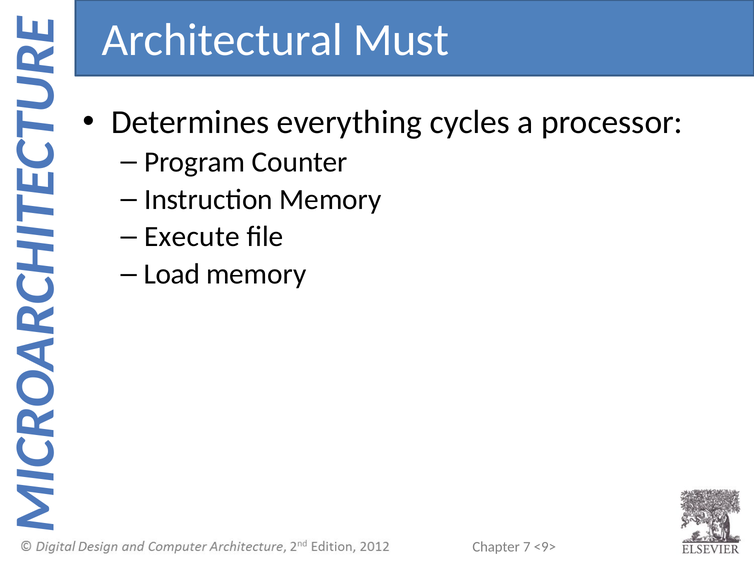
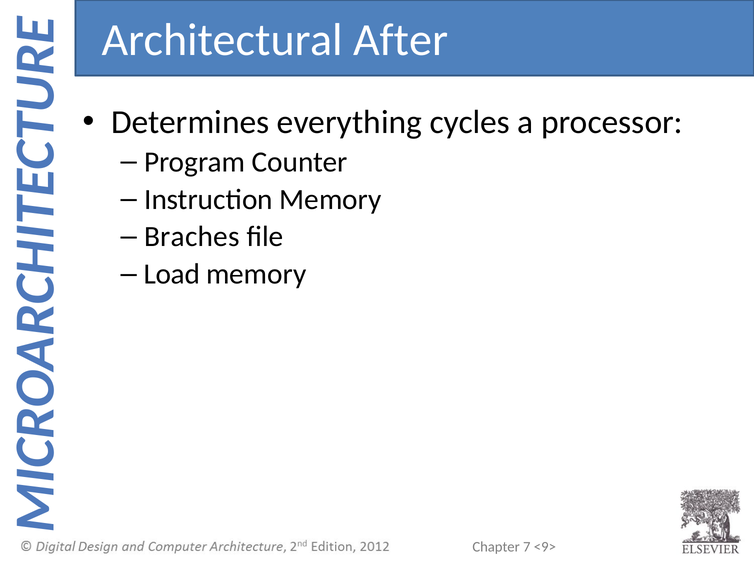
Must: Must -> After
Execute: Execute -> Braches
